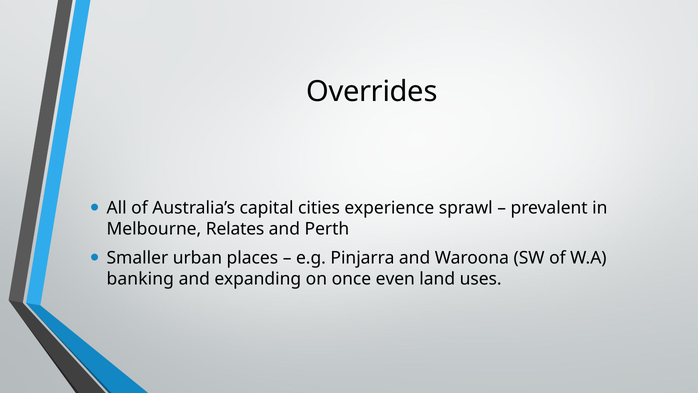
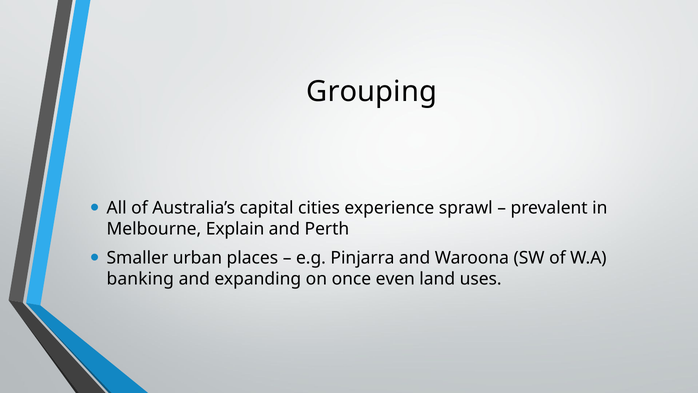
Overrides: Overrides -> Grouping
Relates: Relates -> Explain
